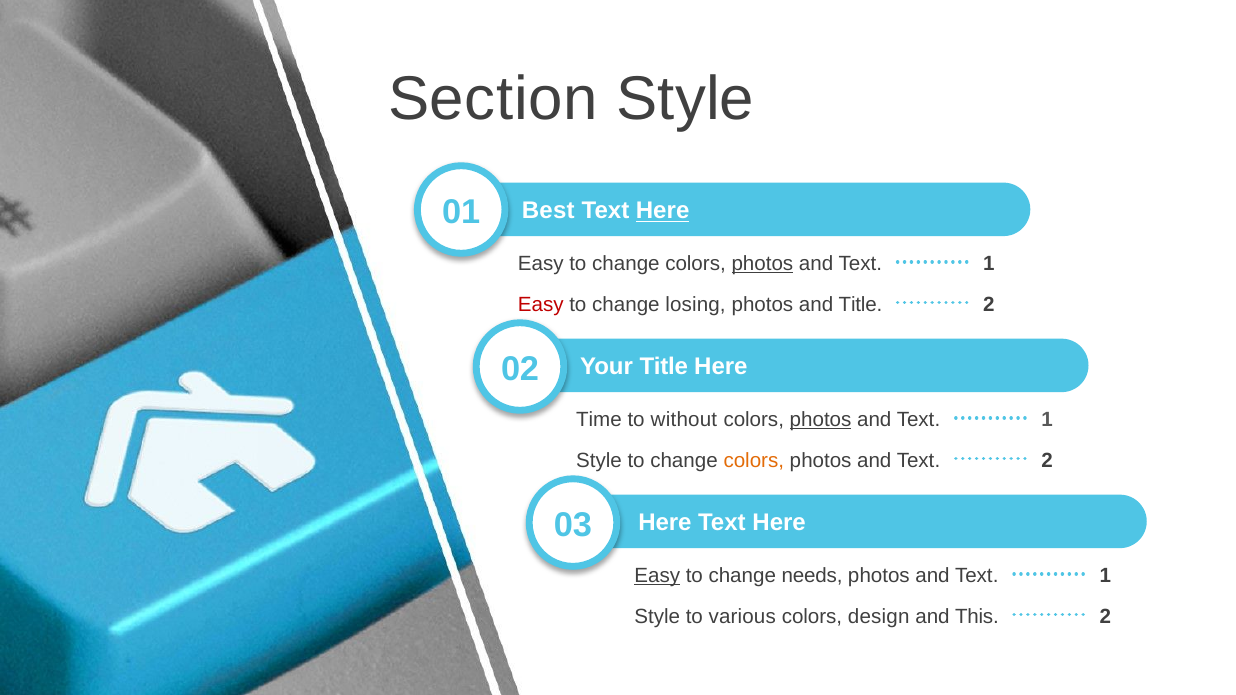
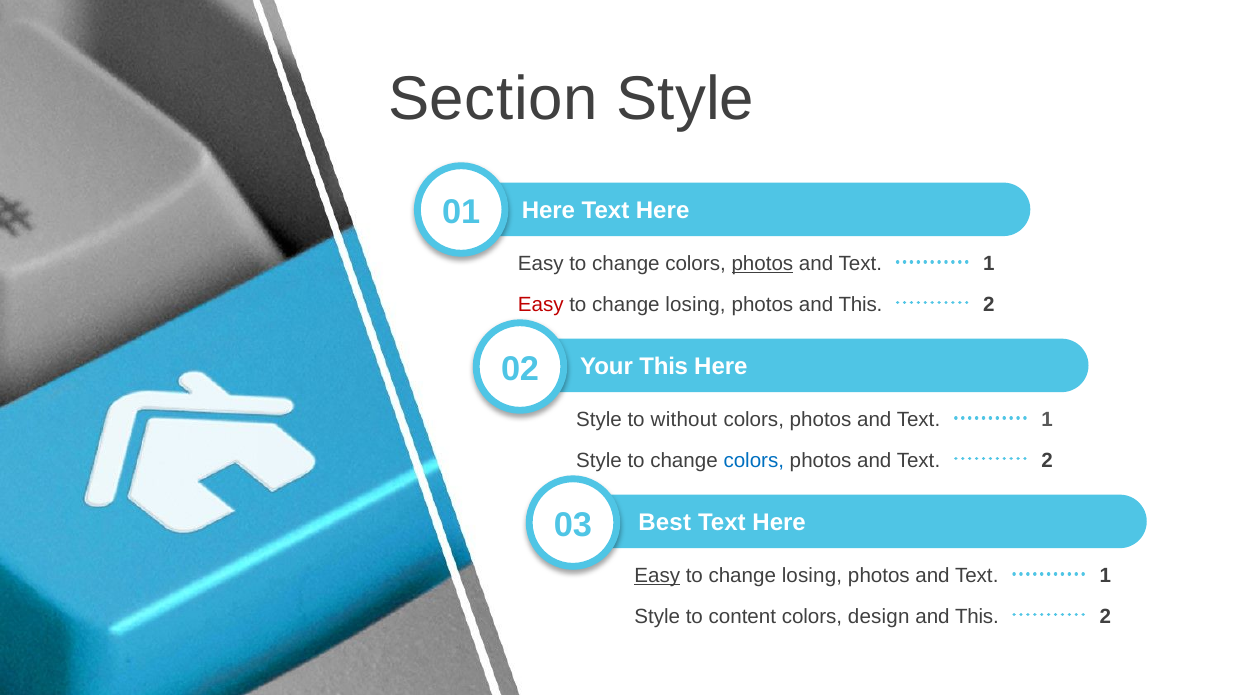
01 Best: Best -> Here
Here at (663, 211) underline: present -> none
photos and Title: Title -> This
Your Title: Title -> This
Time at (599, 420): Time -> Style
photos at (821, 420) underline: present -> none
colors at (754, 461) colour: orange -> blue
03 Here: Here -> Best
needs at (812, 576): needs -> losing
various: various -> content
